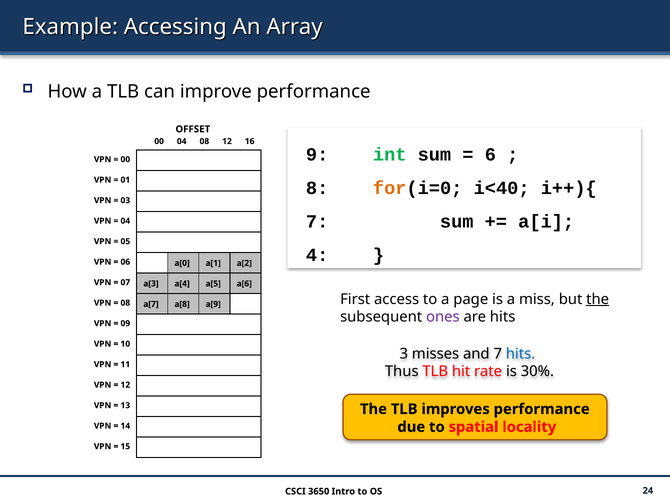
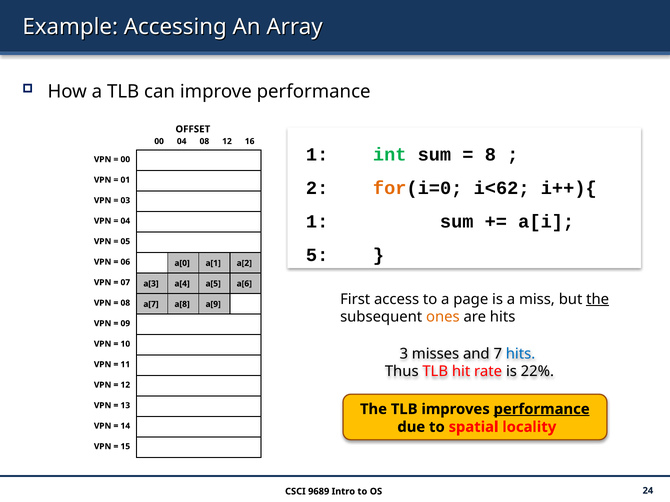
9 at (317, 155): 9 -> 1
6: 6 -> 8
8: 8 -> 2
i<40: i<40 -> i<62
7 at (317, 222): 7 -> 1
4: 4 -> 5
ones colour: purple -> orange
30%: 30% -> 22%
performance at (542, 410) underline: none -> present
3650: 3650 -> 9689
